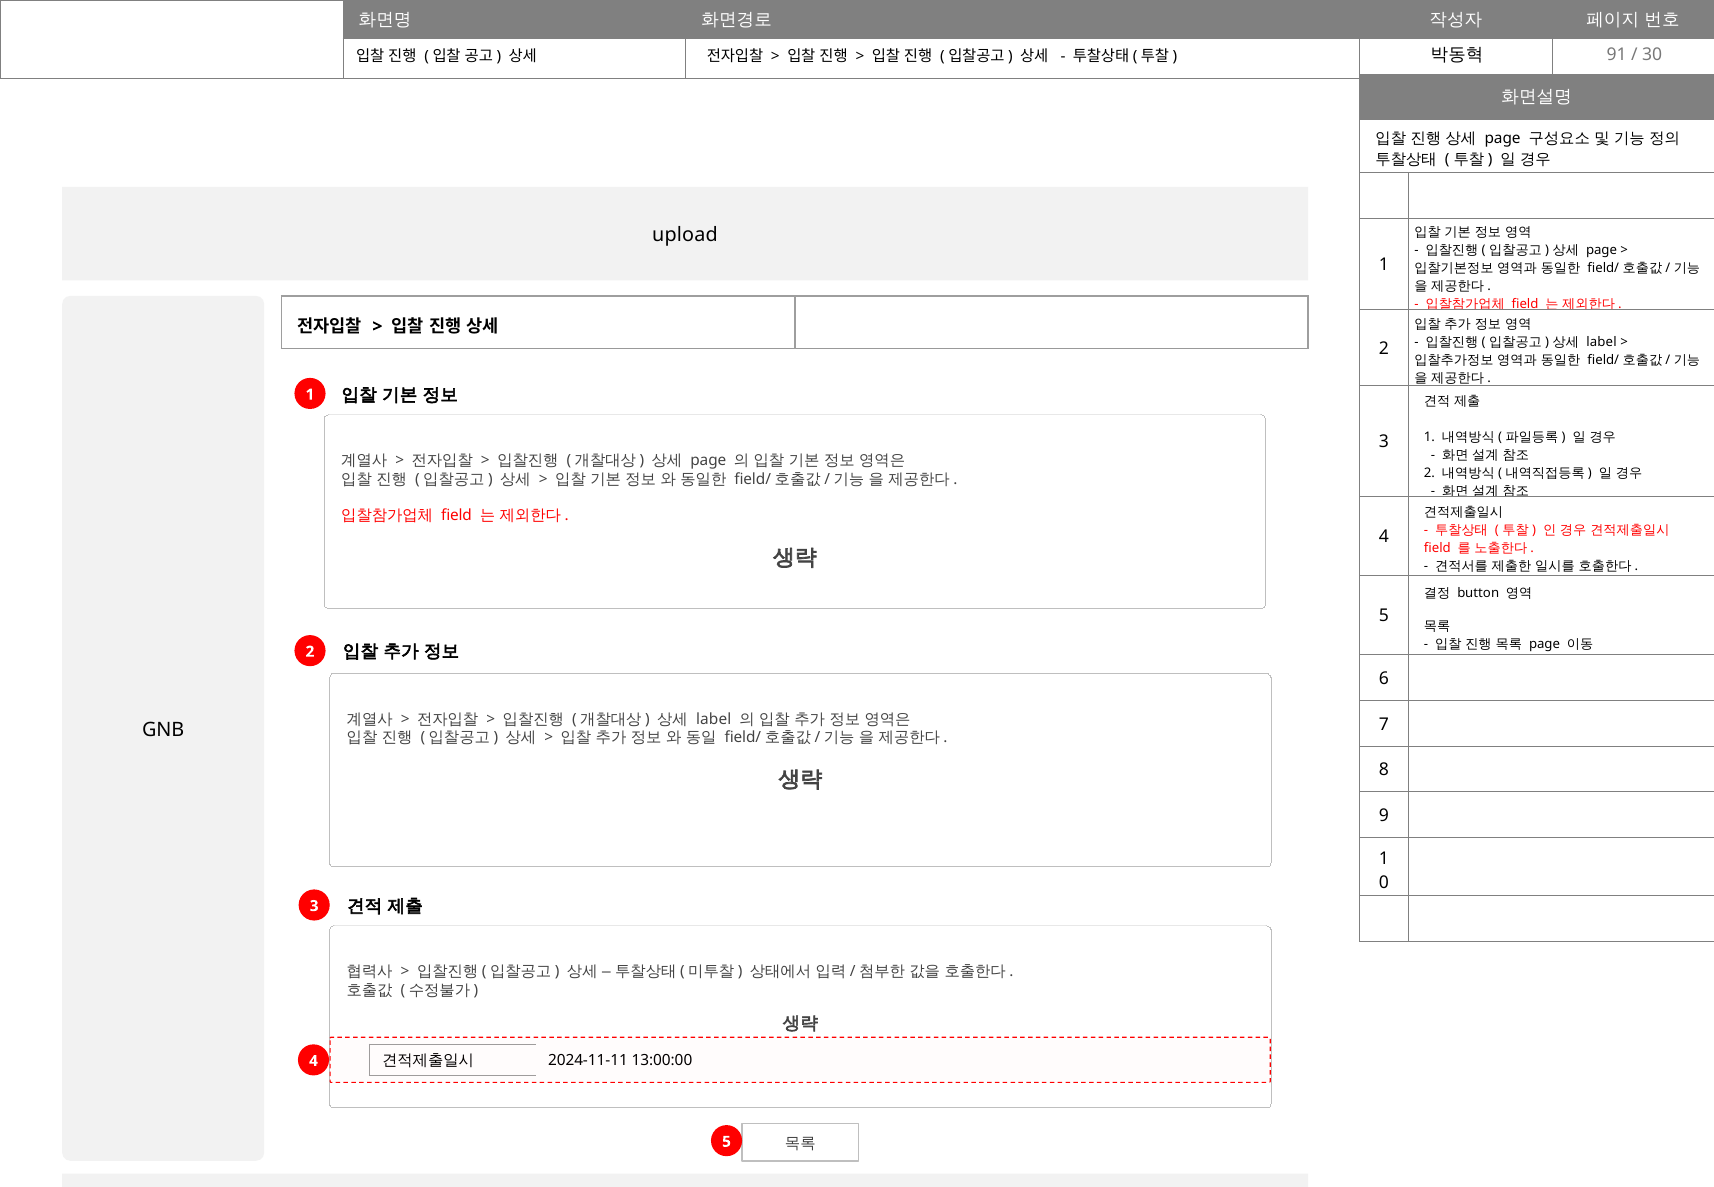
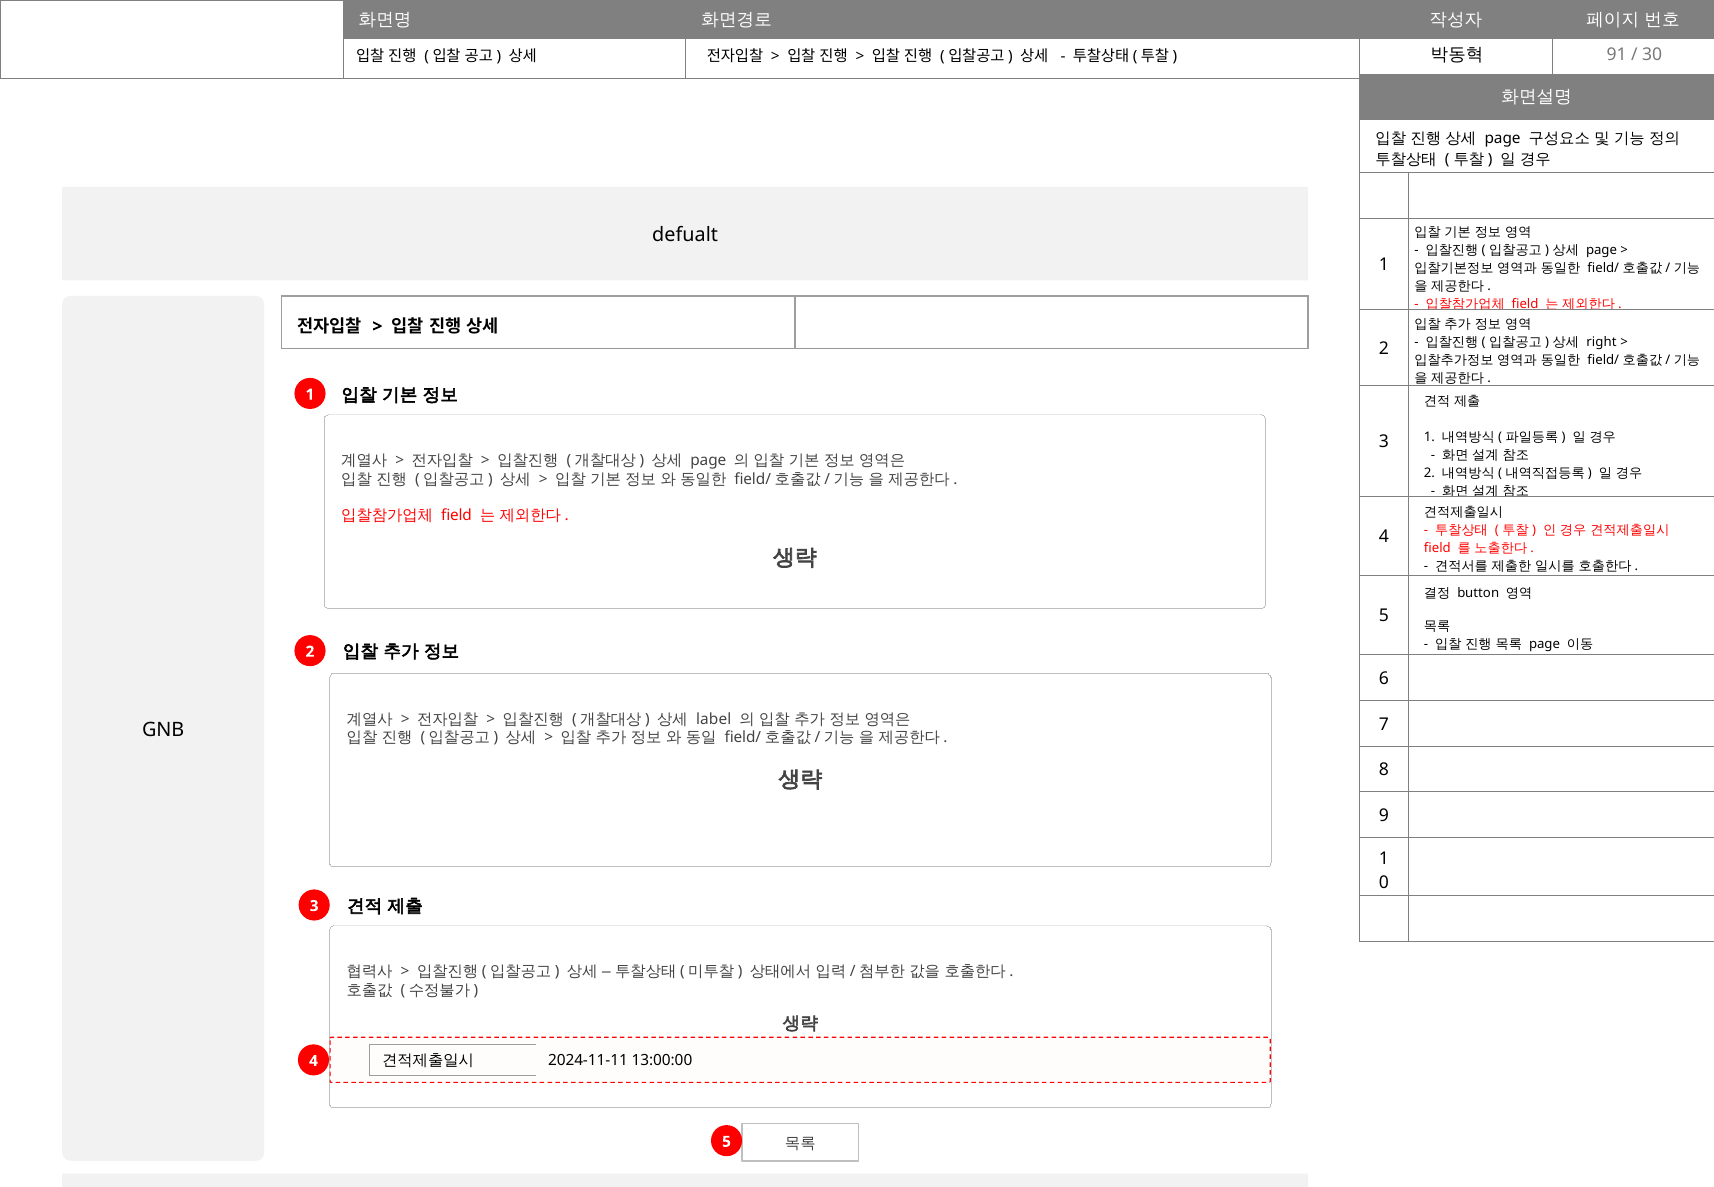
upload: upload -> defualt
label at (1602, 342): label -> right
